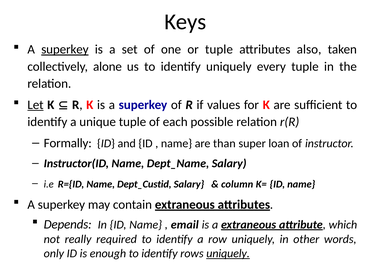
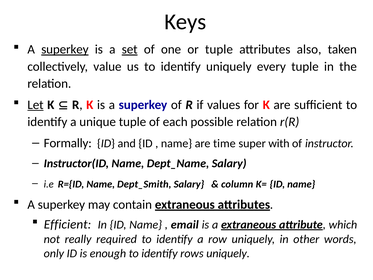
set underline: none -> present
alone: alone -> value
than: than -> time
loan: loan -> with
Dept_Custid: Dept_Custid -> Dept_Smith
Depends: Depends -> Efficient
uniquely at (228, 253) underline: present -> none
